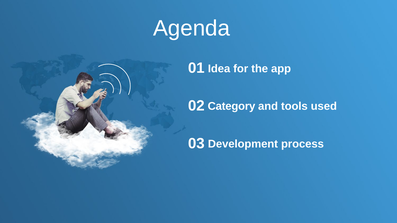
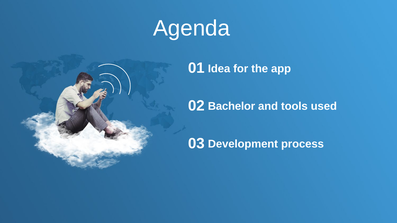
Category: Category -> Bachelor
